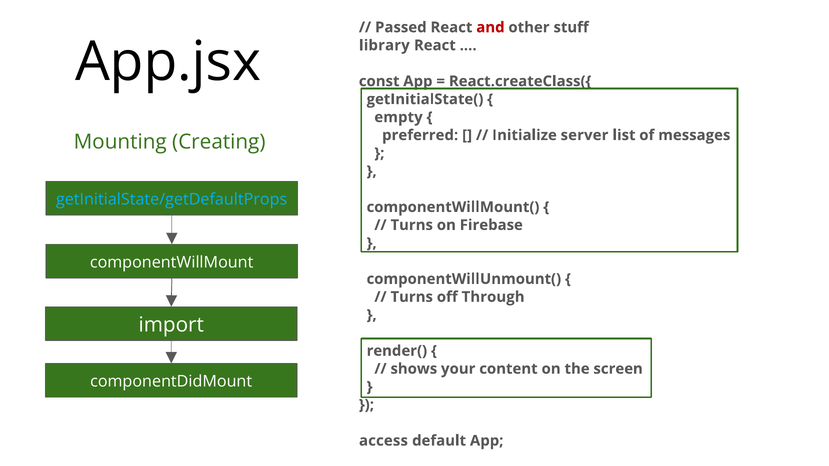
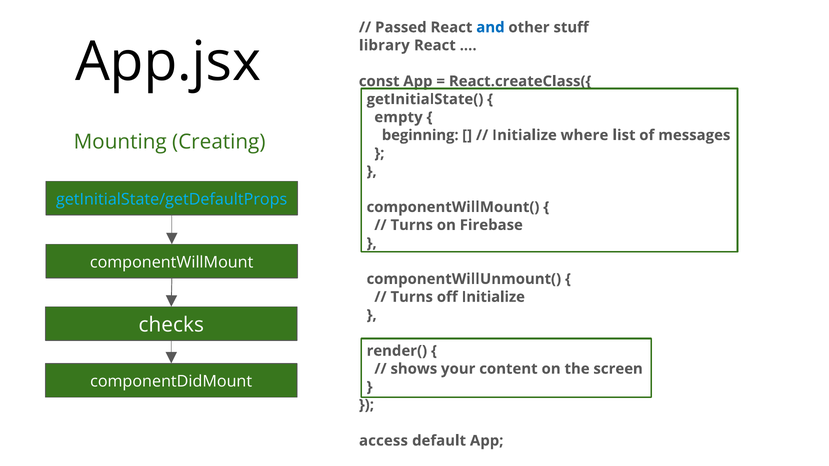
and colour: red -> blue
preferred: preferred -> beginning
server: server -> where
off Through: Through -> Initialize
import: import -> checks
